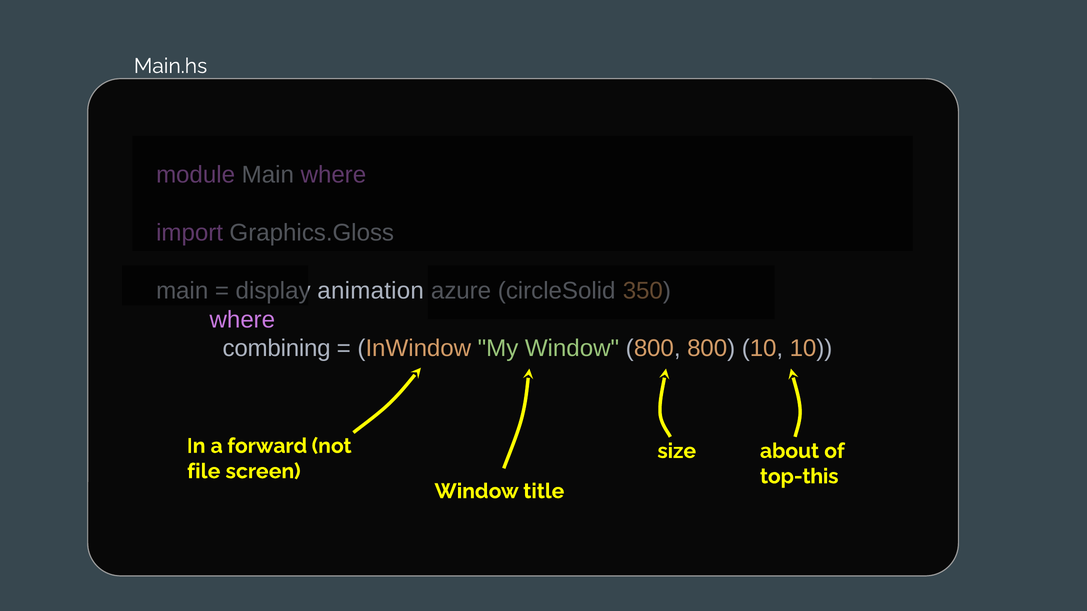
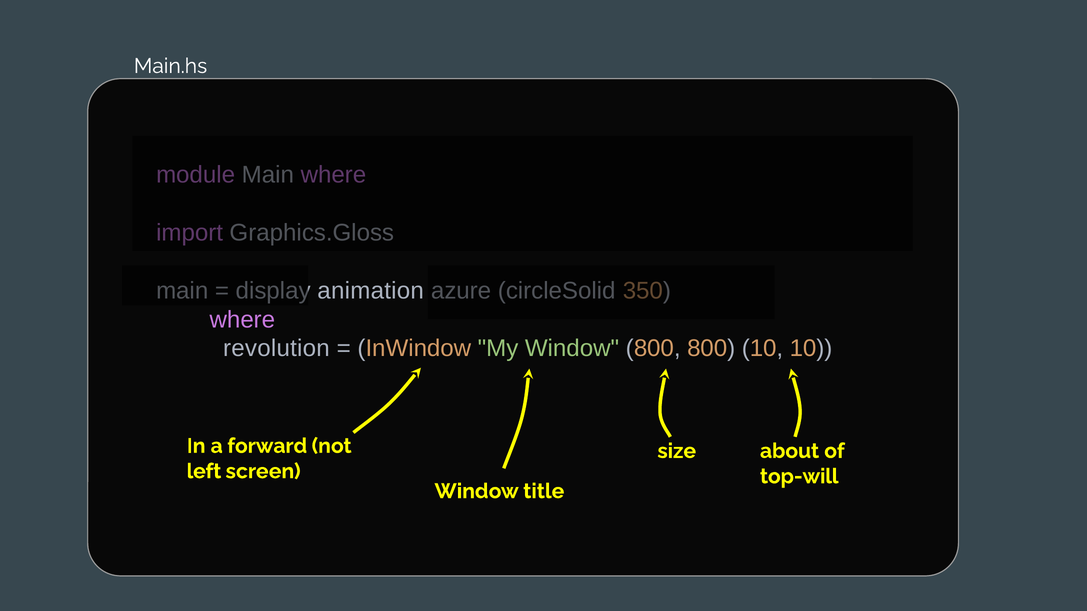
combining: combining -> revolution
file: file -> left
top-this: top-this -> top-will
